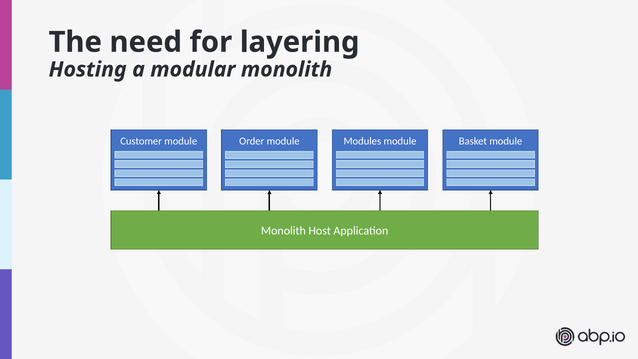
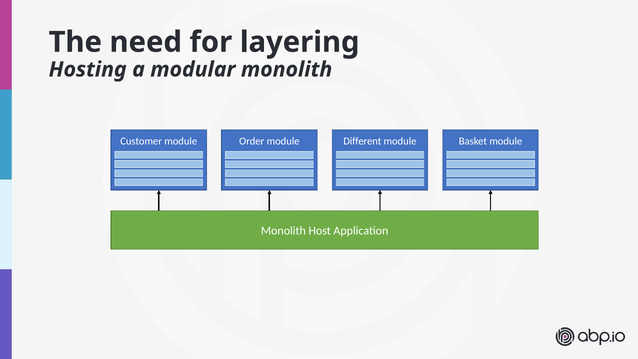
Modules: Modules -> Different
